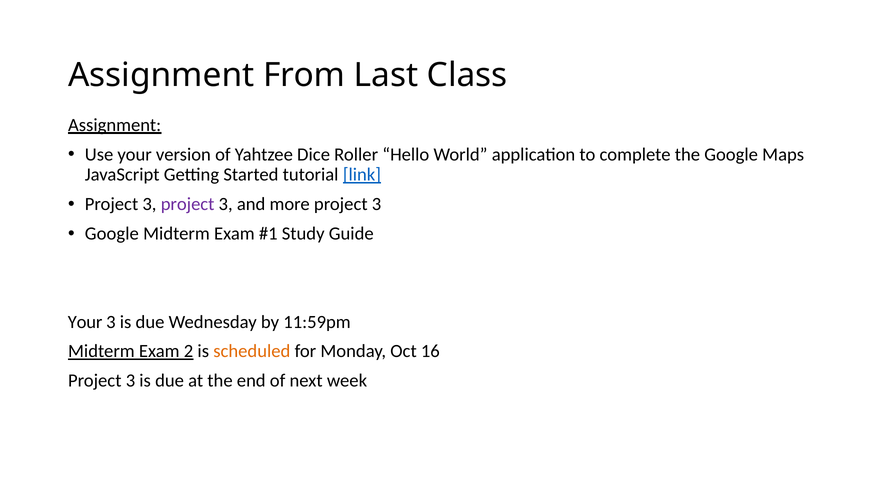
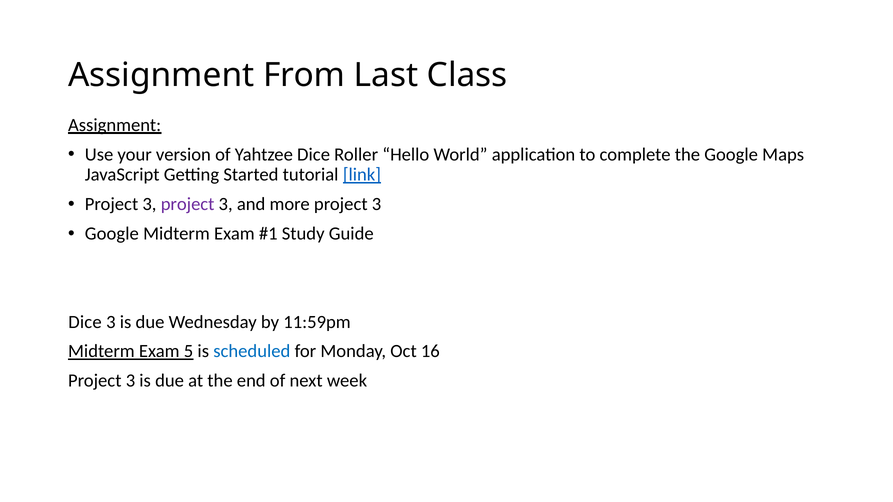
Your at (85, 322): Your -> Dice
2: 2 -> 5
scheduled colour: orange -> blue
